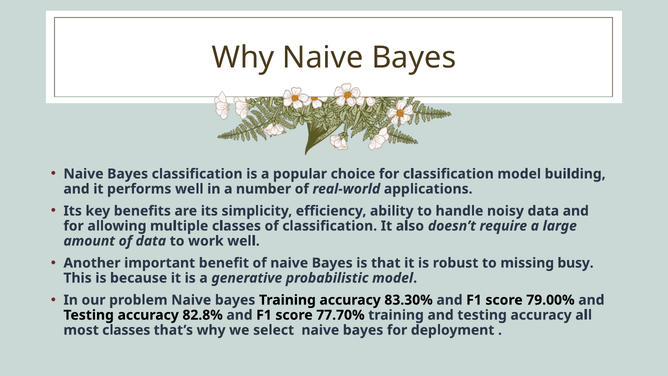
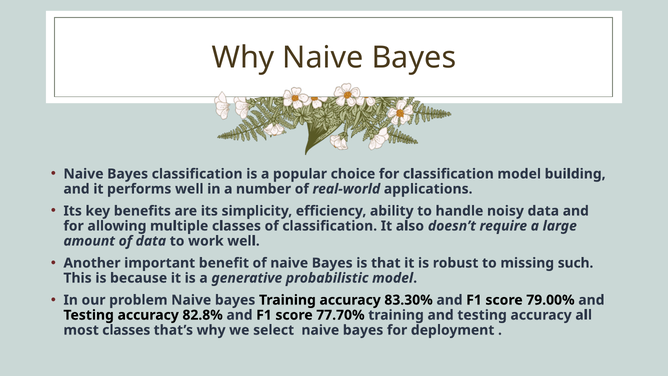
busy: busy -> such
